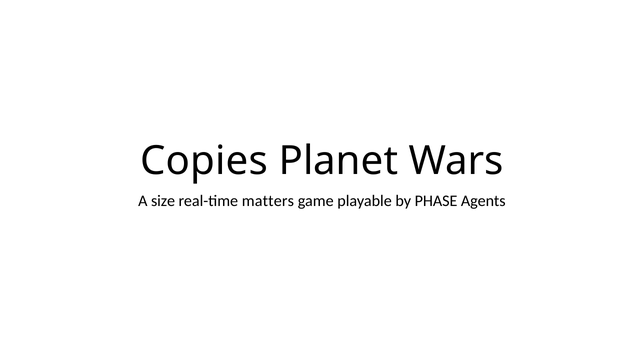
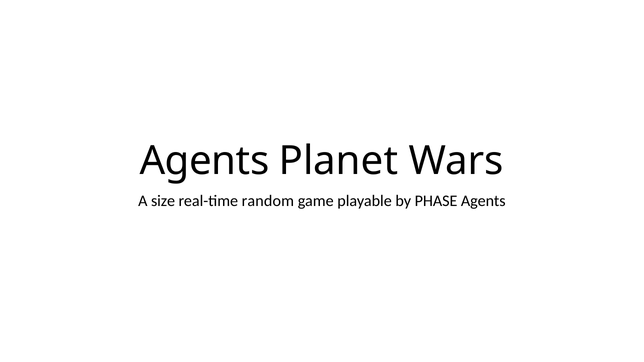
Copies at (204, 161): Copies -> Agents
matters: matters -> random
